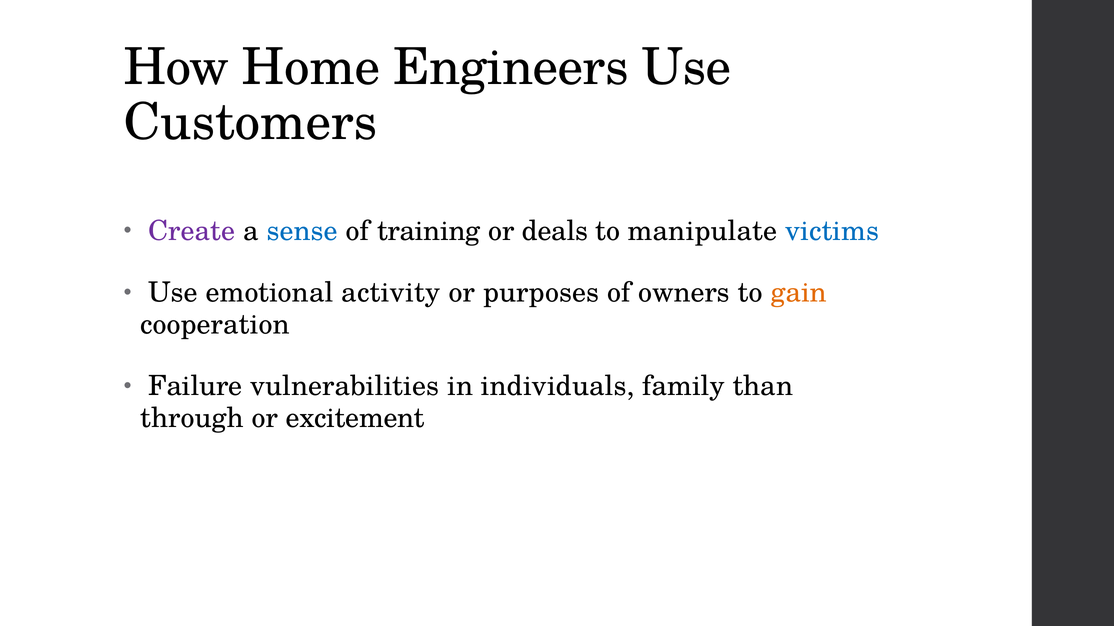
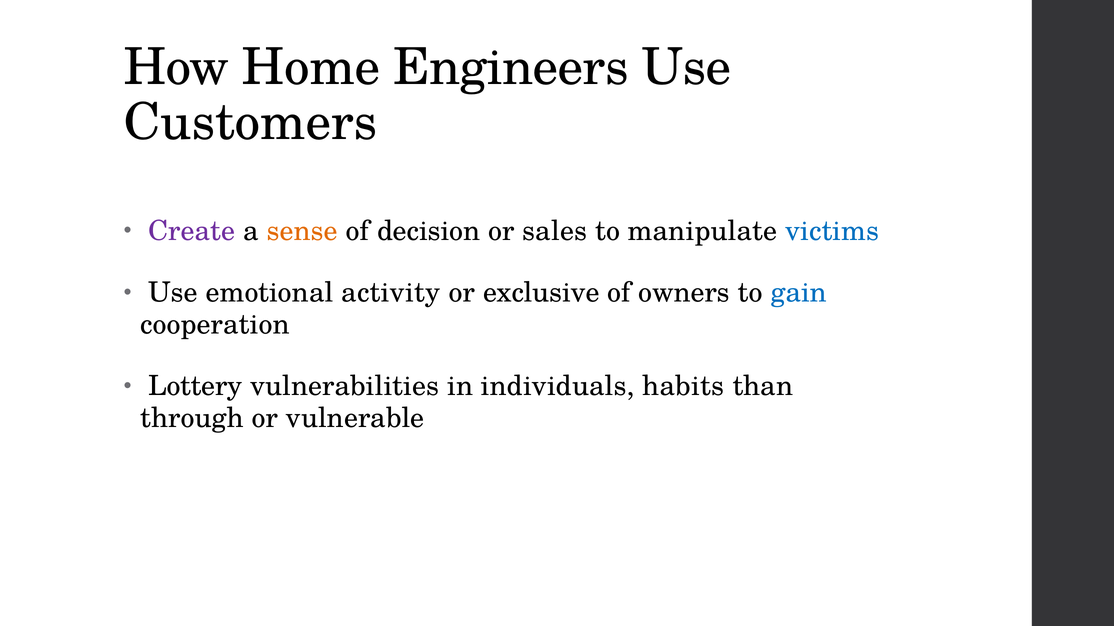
sense colour: blue -> orange
training: training -> decision
deals: deals -> sales
purposes: purposes -> exclusive
gain colour: orange -> blue
Failure: Failure -> Lottery
family: family -> habits
excitement: excitement -> vulnerable
